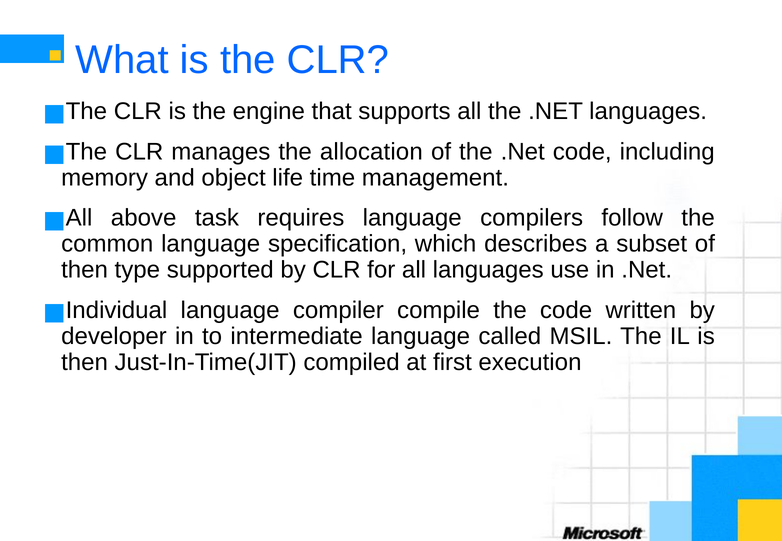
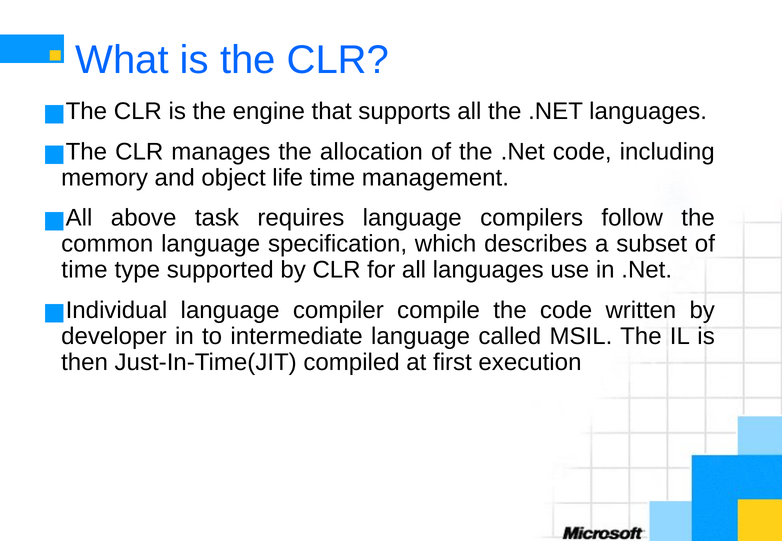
then at (85, 270): then -> time
